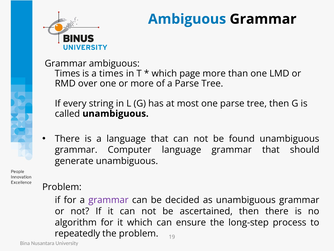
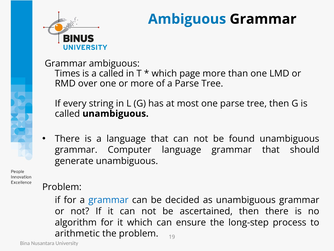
a times: times -> called
grammar at (108, 200) colour: purple -> blue
repeatedly: repeatedly -> arithmetic
